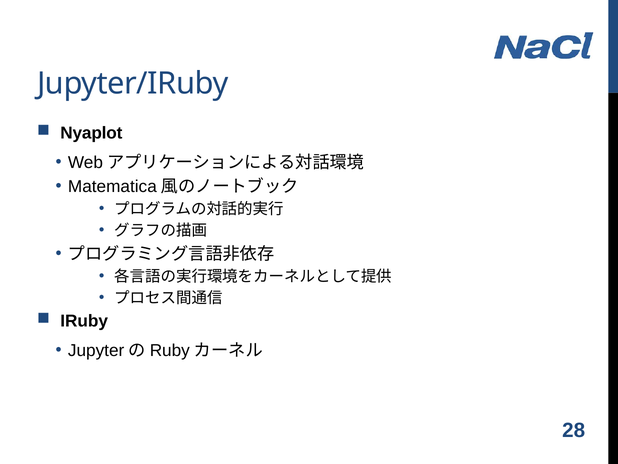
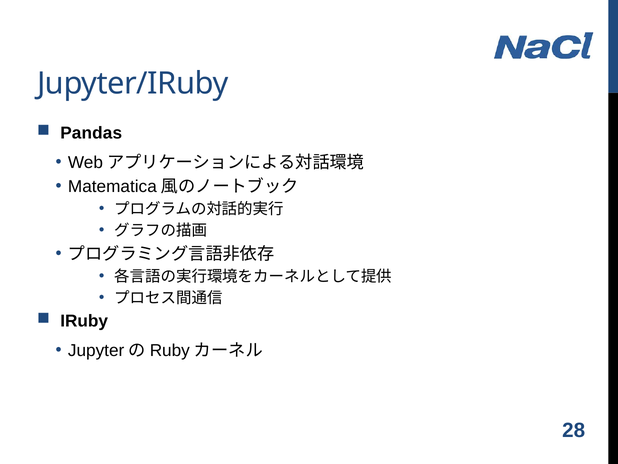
Nyaplot: Nyaplot -> Pandas
